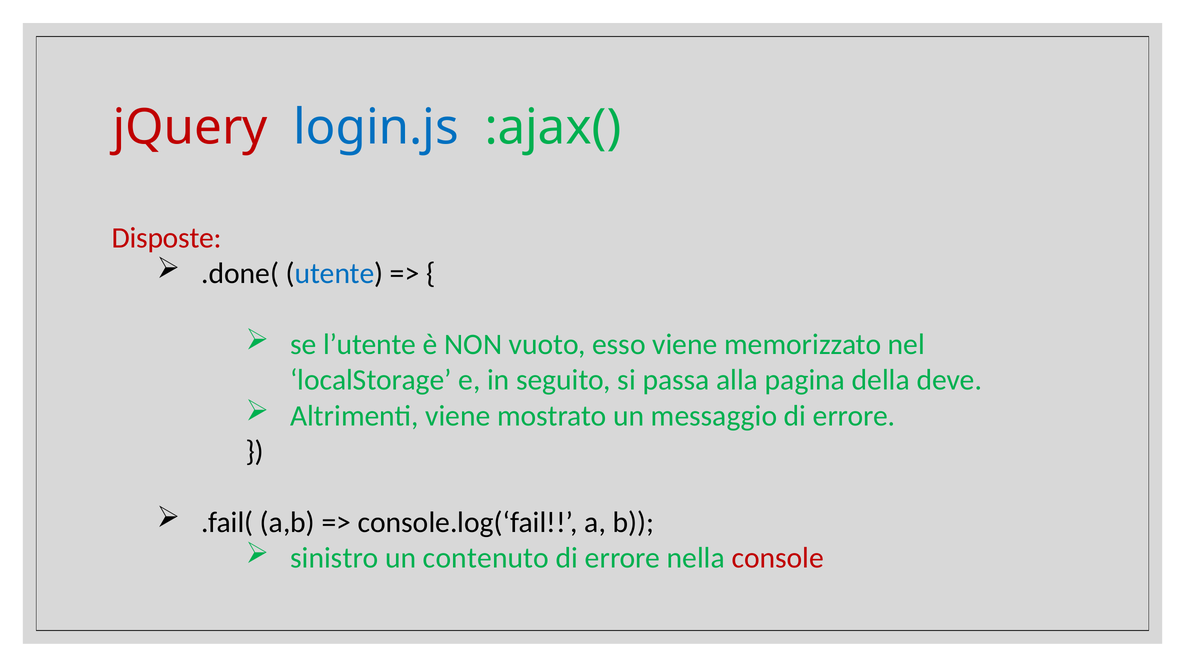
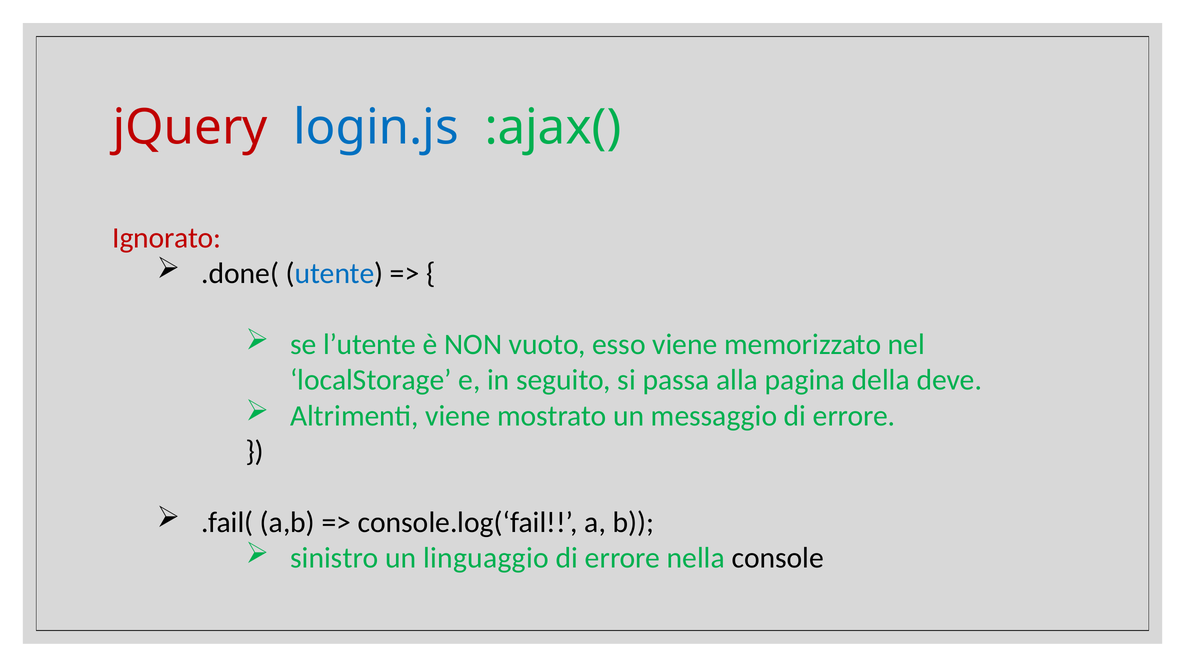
Disposte: Disposte -> Ignorato
contenuto: contenuto -> linguaggio
console colour: red -> black
